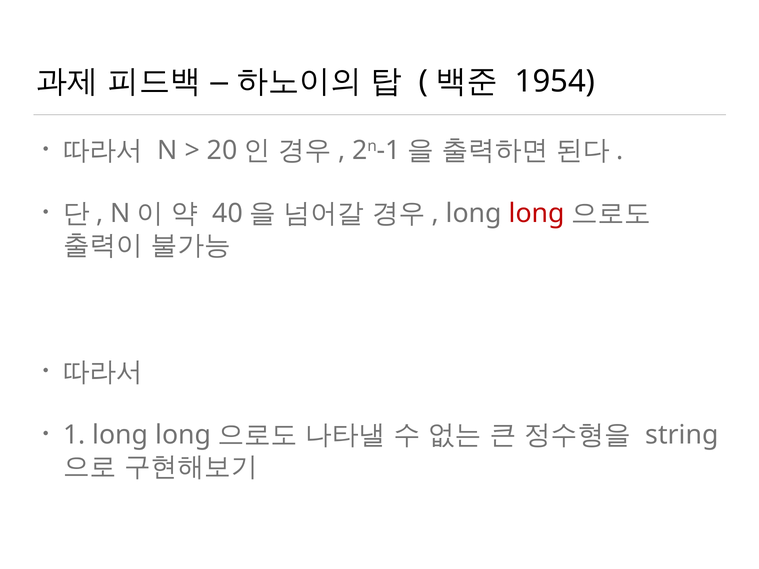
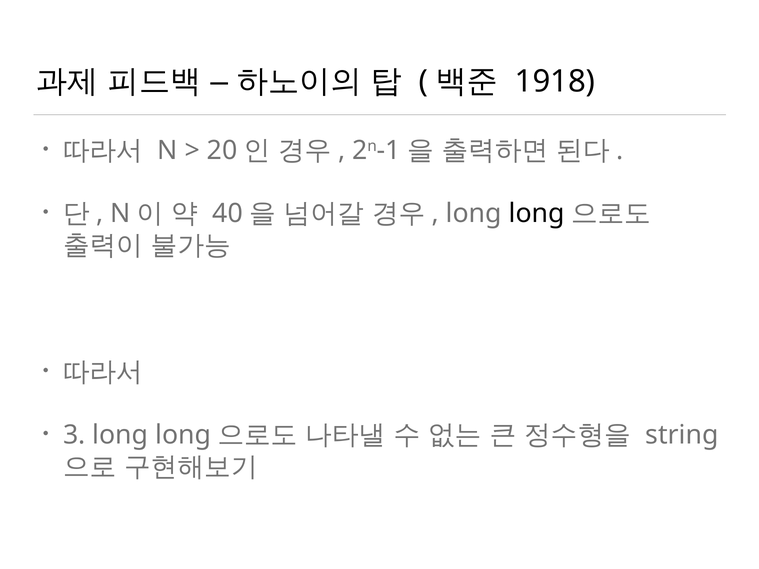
1954: 1954 -> 1918
long at (537, 214) colour: red -> black
1: 1 -> 3
